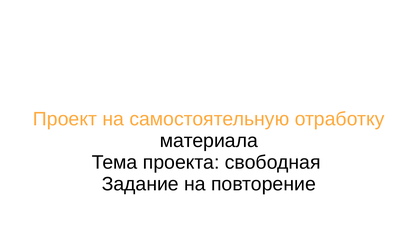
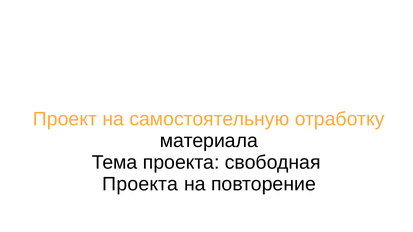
Задание at (140, 184): Задание -> Проекта
